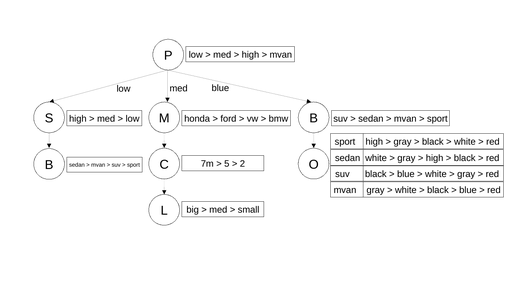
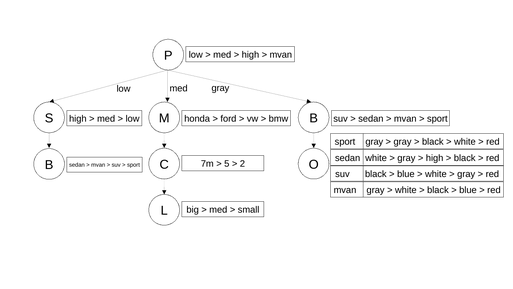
med blue: blue -> gray
sport high: high -> gray
